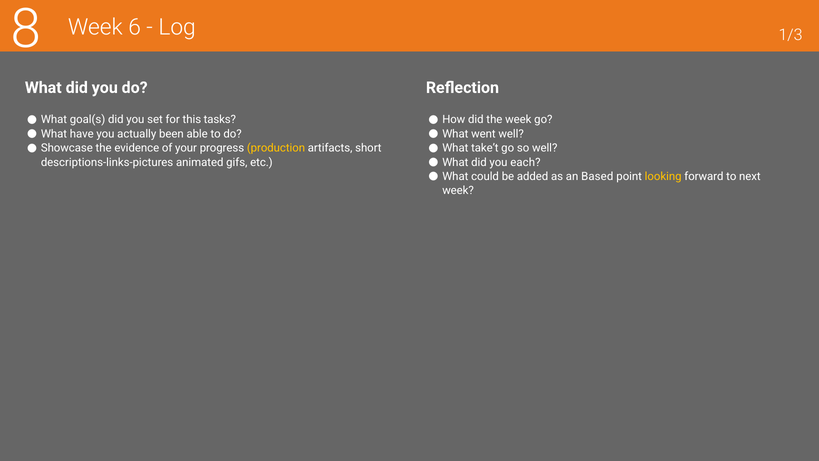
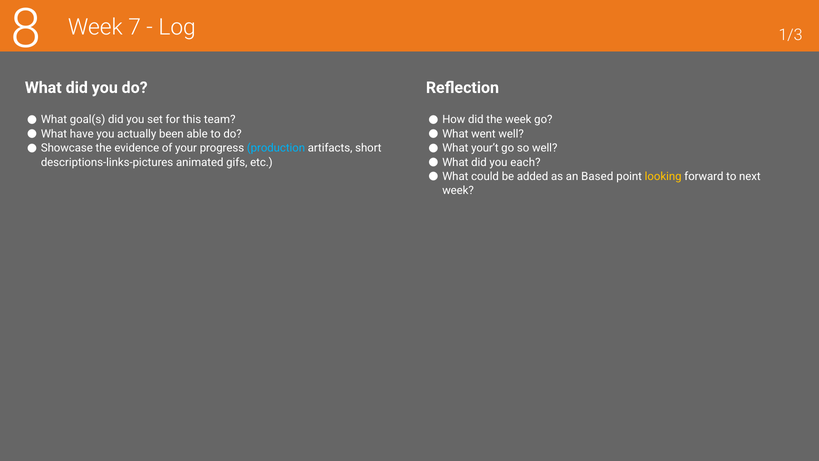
6: 6 -> 7
tasks: tasks -> team
production colour: yellow -> light blue
take’t: take’t -> your’t
